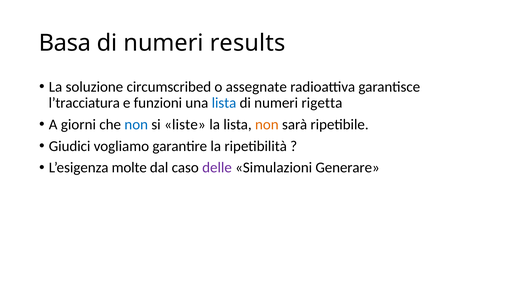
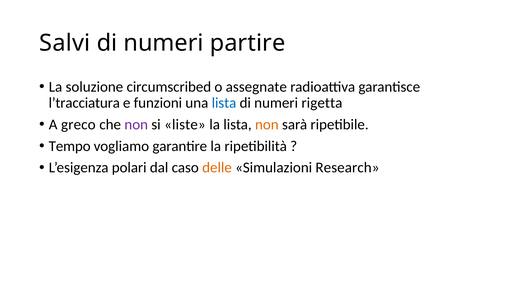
Basa: Basa -> Salvi
results: results -> partire
giorni: giorni -> greco
non at (136, 125) colour: blue -> purple
Giudici: Giudici -> Tempo
molte: molte -> polari
delle colour: purple -> orange
Generare: Generare -> Research
